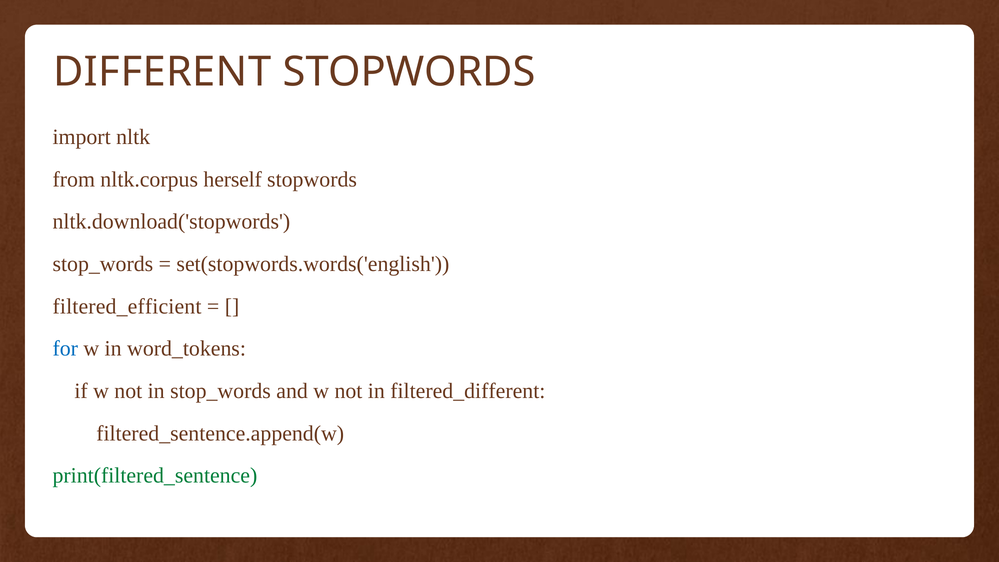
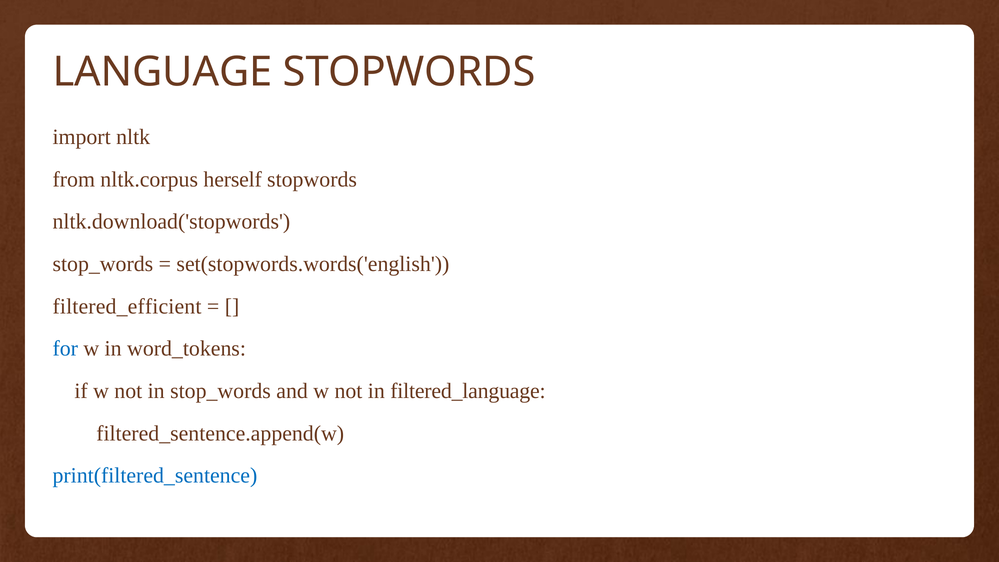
DIFFERENT: DIFFERENT -> LANGUAGE
filtered_different: filtered_different -> filtered_language
print(filtered_sentence colour: green -> blue
